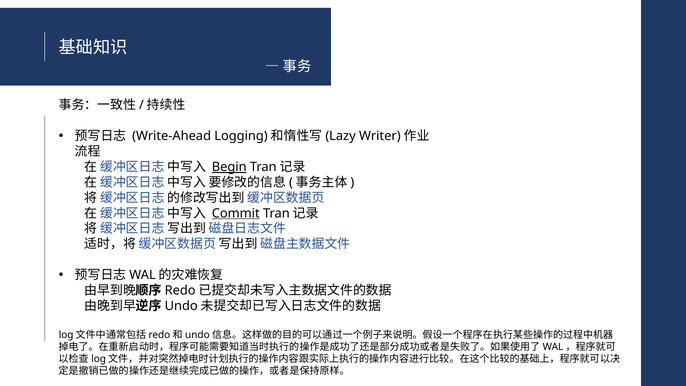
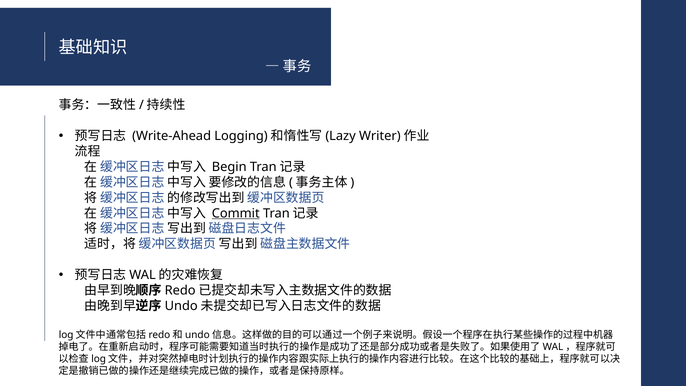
Begin underline: present -> none
